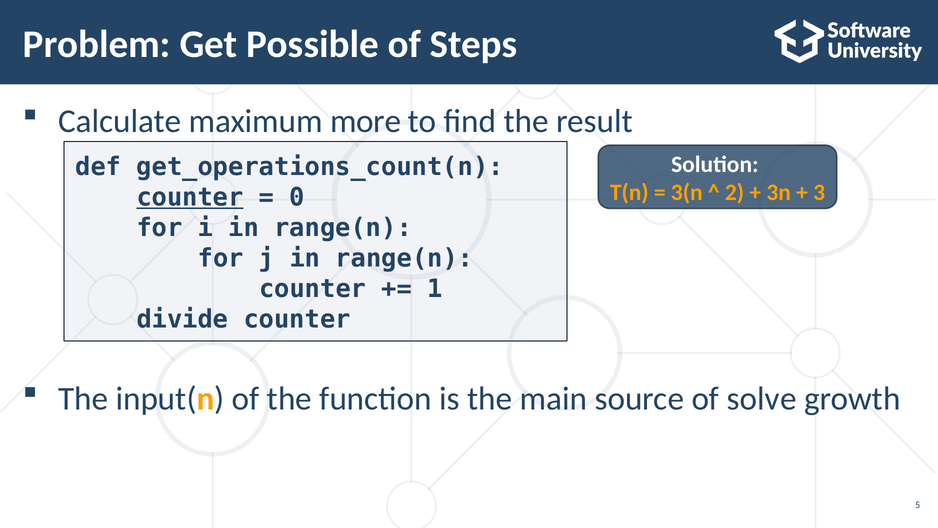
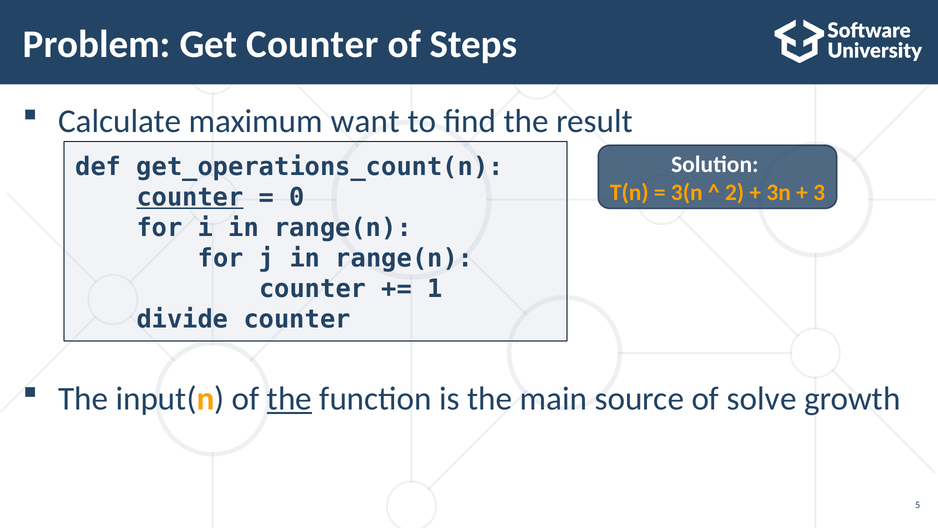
Get Possible: Possible -> Counter
more: more -> want
the at (289, 399) underline: none -> present
